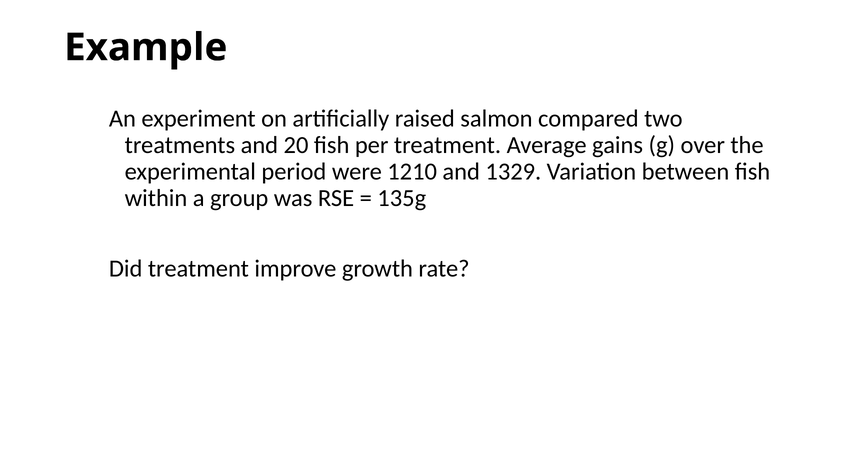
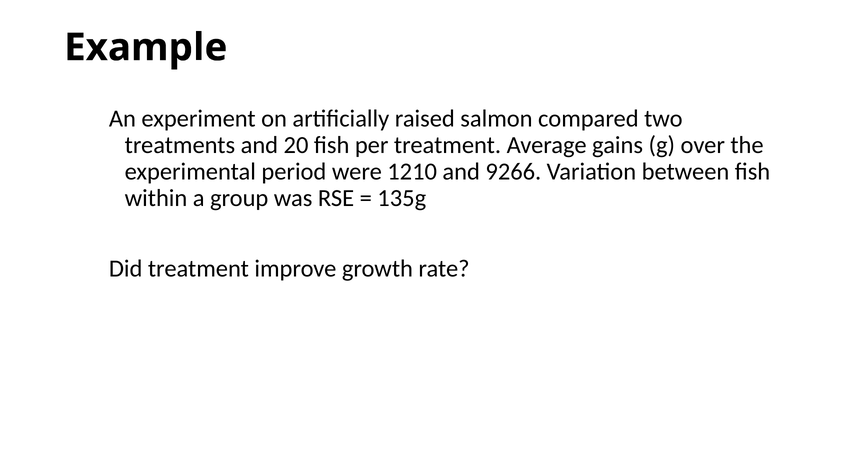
1329: 1329 -> 9266
